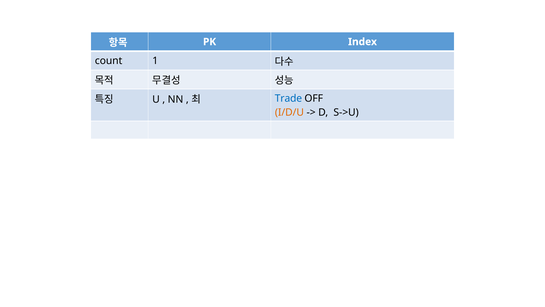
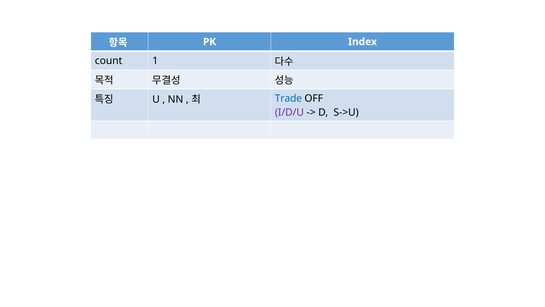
I/D/U colour: orange -> purple
